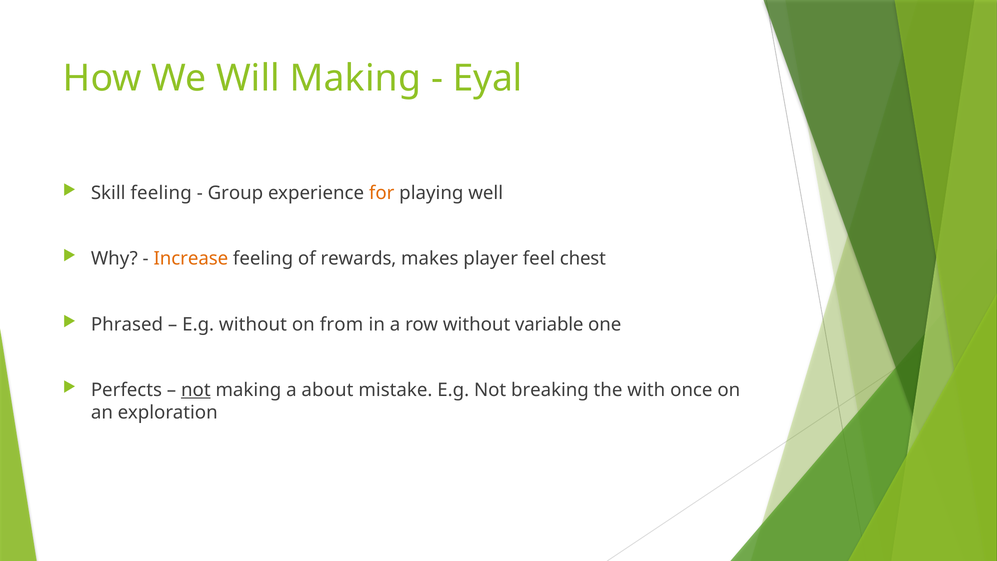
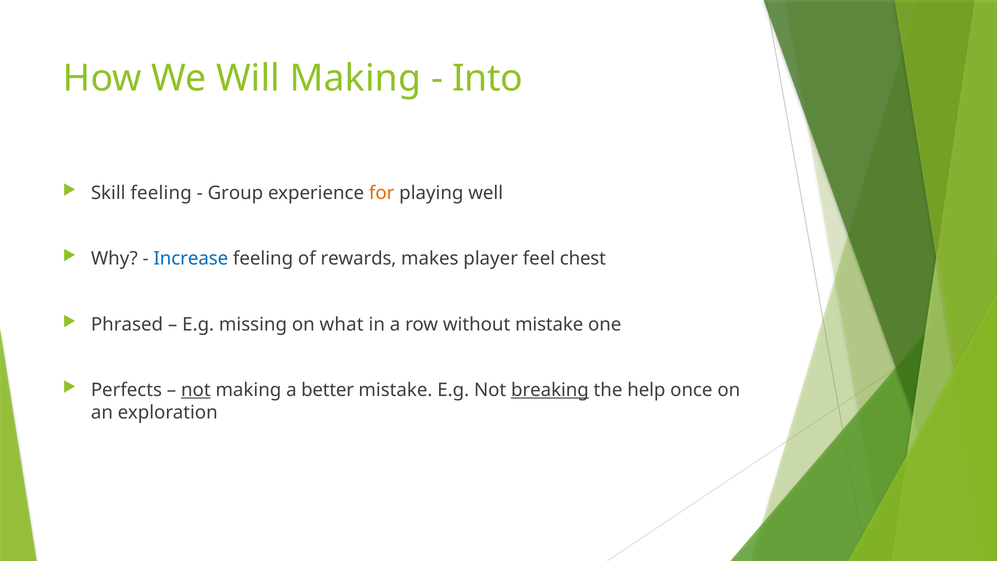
Eyal: Eyal -> Into
Increase colour: orange -> blue
E.g without: without -> missing
from: from -> what
without variable: variable -> mistake
about: about -> better
breaking underline: none -> present
with: with -> help
